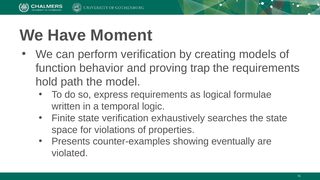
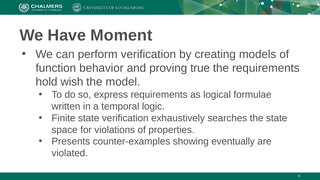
trap: trap -> true
path: path -> wish
